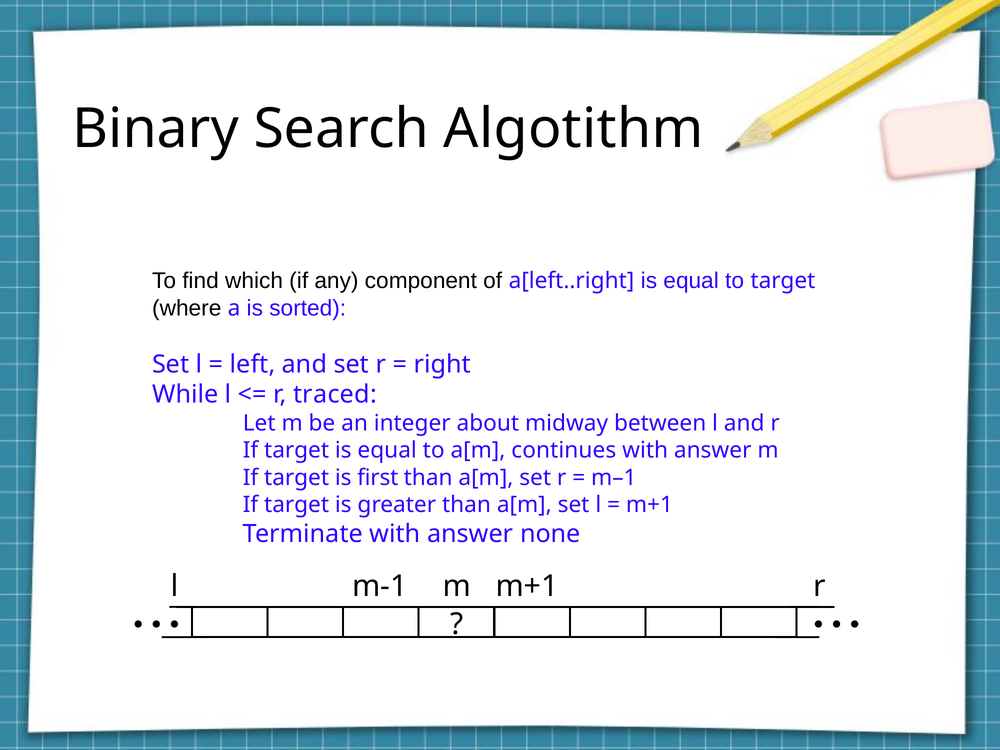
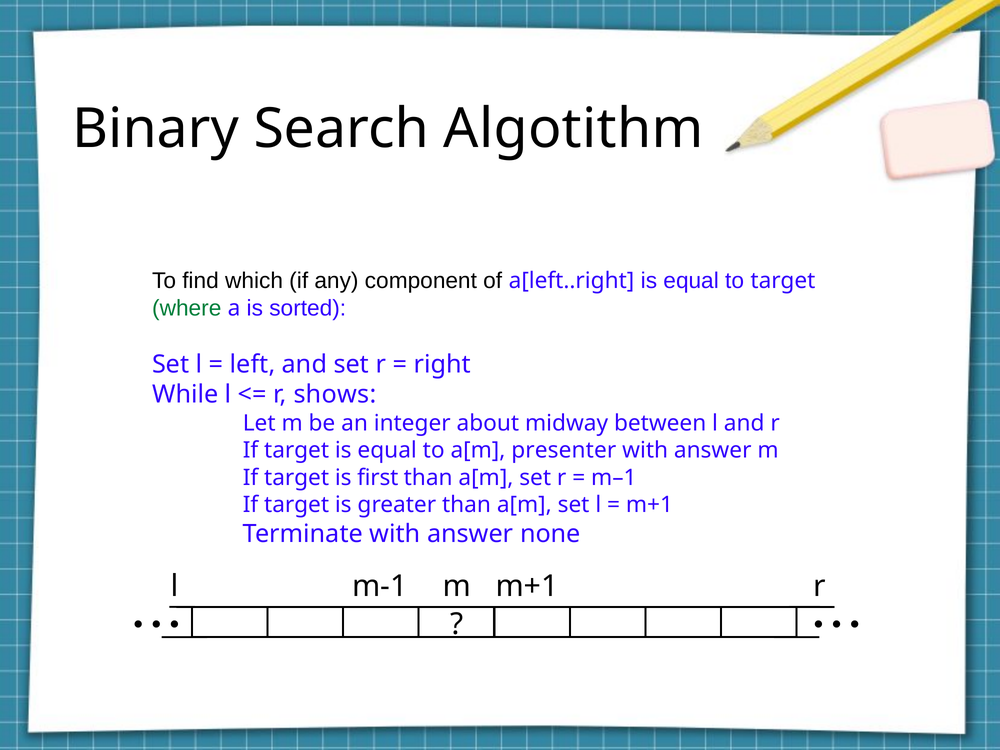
where colour: black -> green
traced: traced -> shows
continues: continues -> presenter
